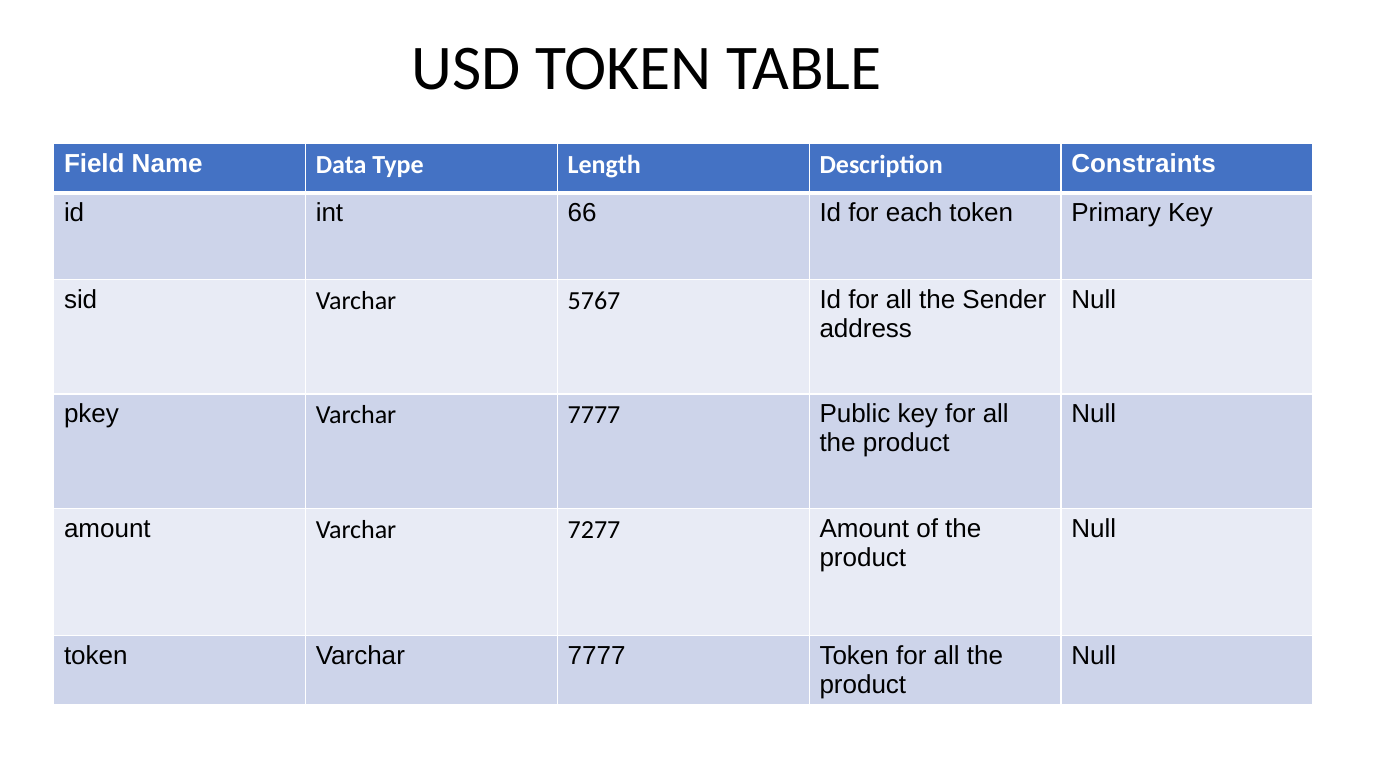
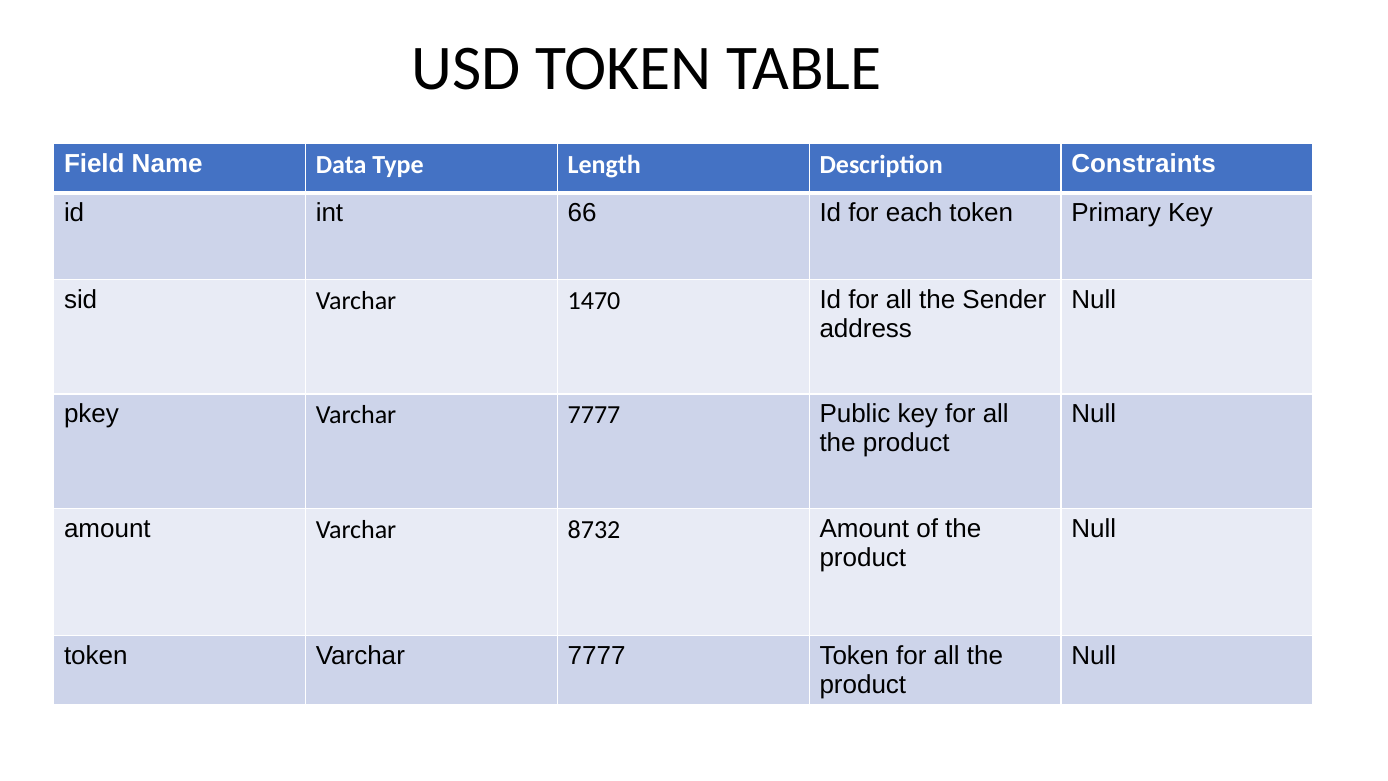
5767: 5767 -> 1470
7277: 7277 -> 8732
